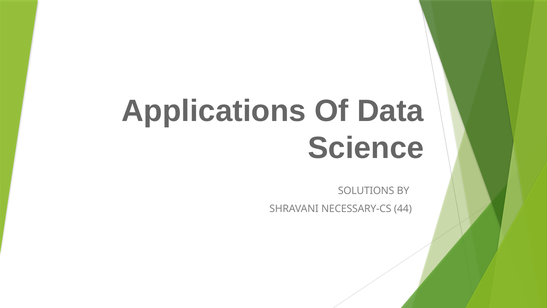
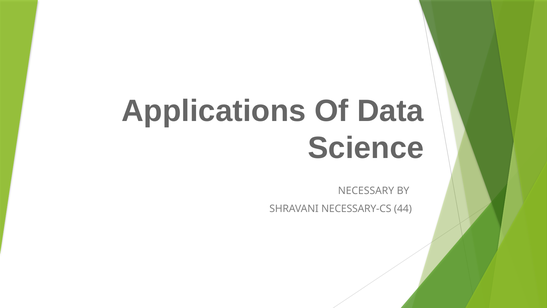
SOLUTIONS: SOLUTIONS -> NECESSARY
